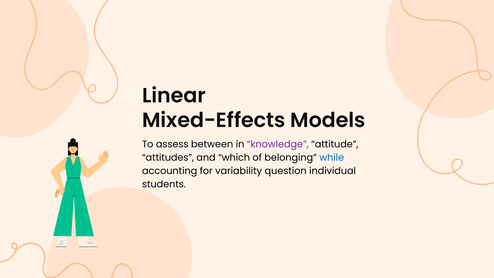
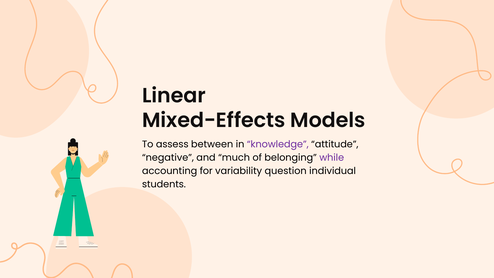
attitudes: attitudes -> negative
which: which -> much
while colour: blue -> purple
